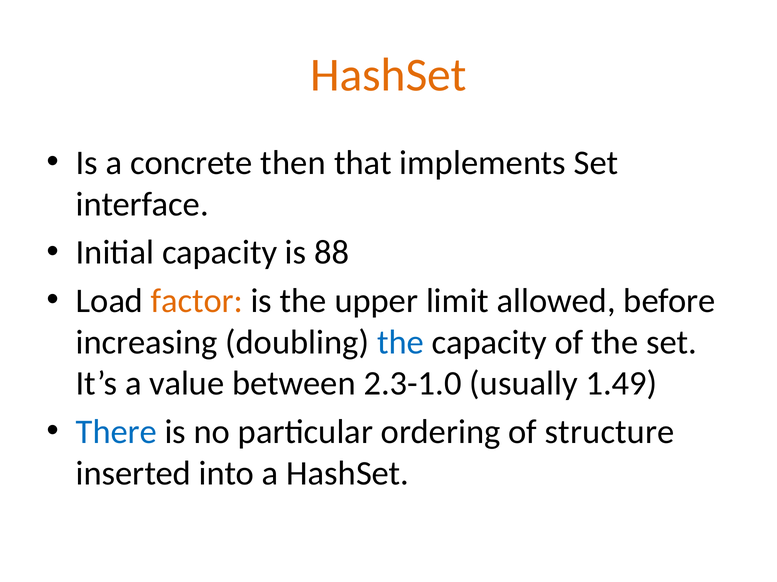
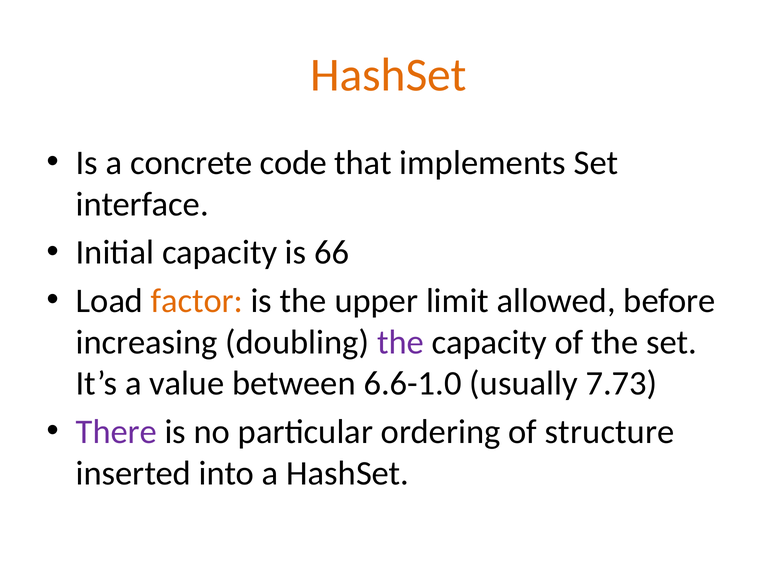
then: then -> code
88: 88 -> 66
the at (400, 343) colour: blue -> purple
2.3-1.0: 2.3-1.0 -> 6.6-1.0
1.49: 1.49 -> 7.73
There colour: blue -> purple
